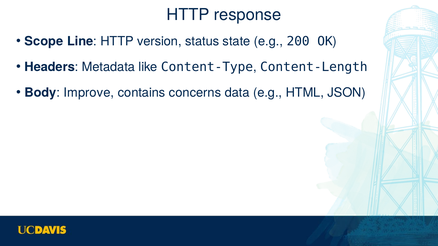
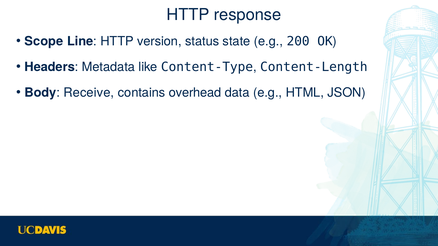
Improve: Improve -> Receive
concerns: concerns -> overhead
